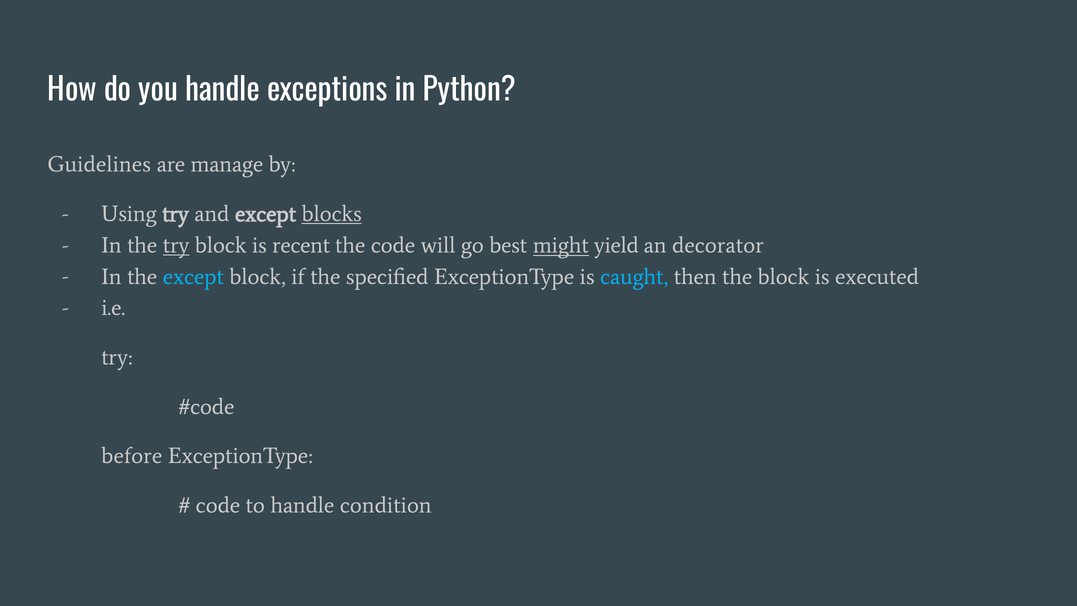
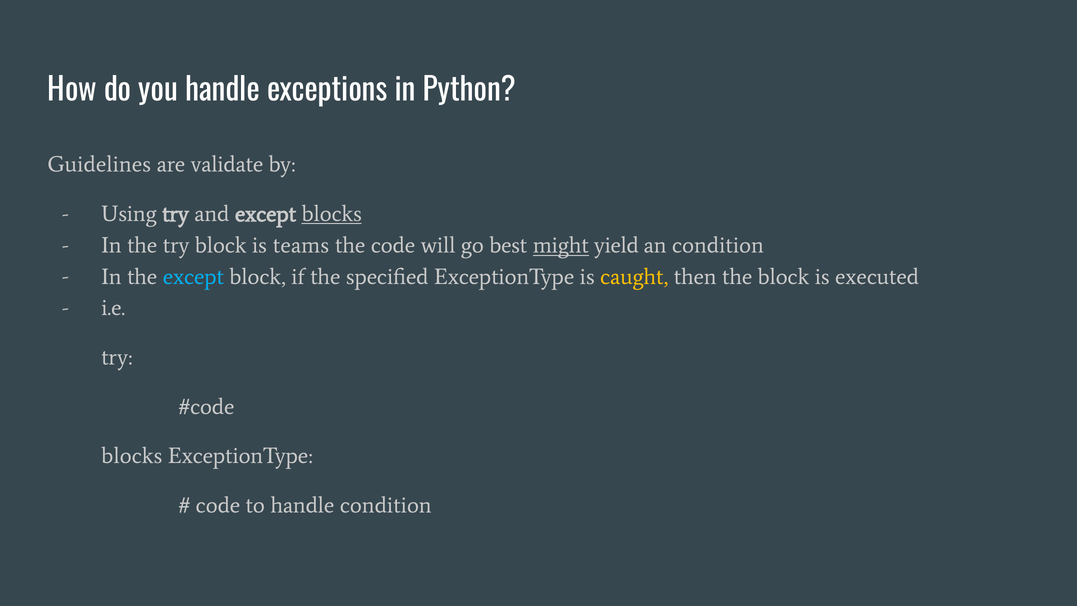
manage: manage -> validate
try at (176, 245) underline: present -> none
recent: recent -> teams
an decorator: decorator -> condition
caught colour: light blue -> yellow
before at (132, 456): before -> blocks
